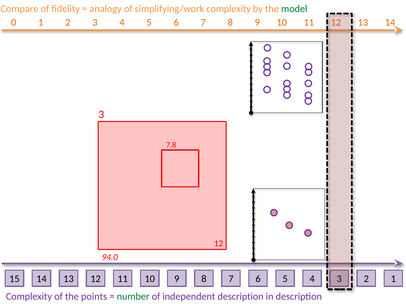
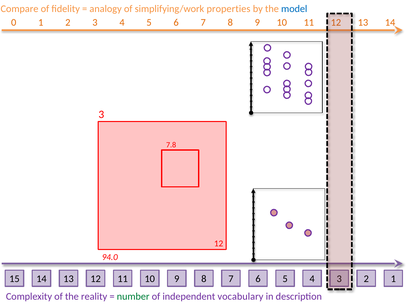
simplifying/work complexity: complexity -> properties
model colour: green -> blue
points: points -> reality
independent description: description -> vocabulary
